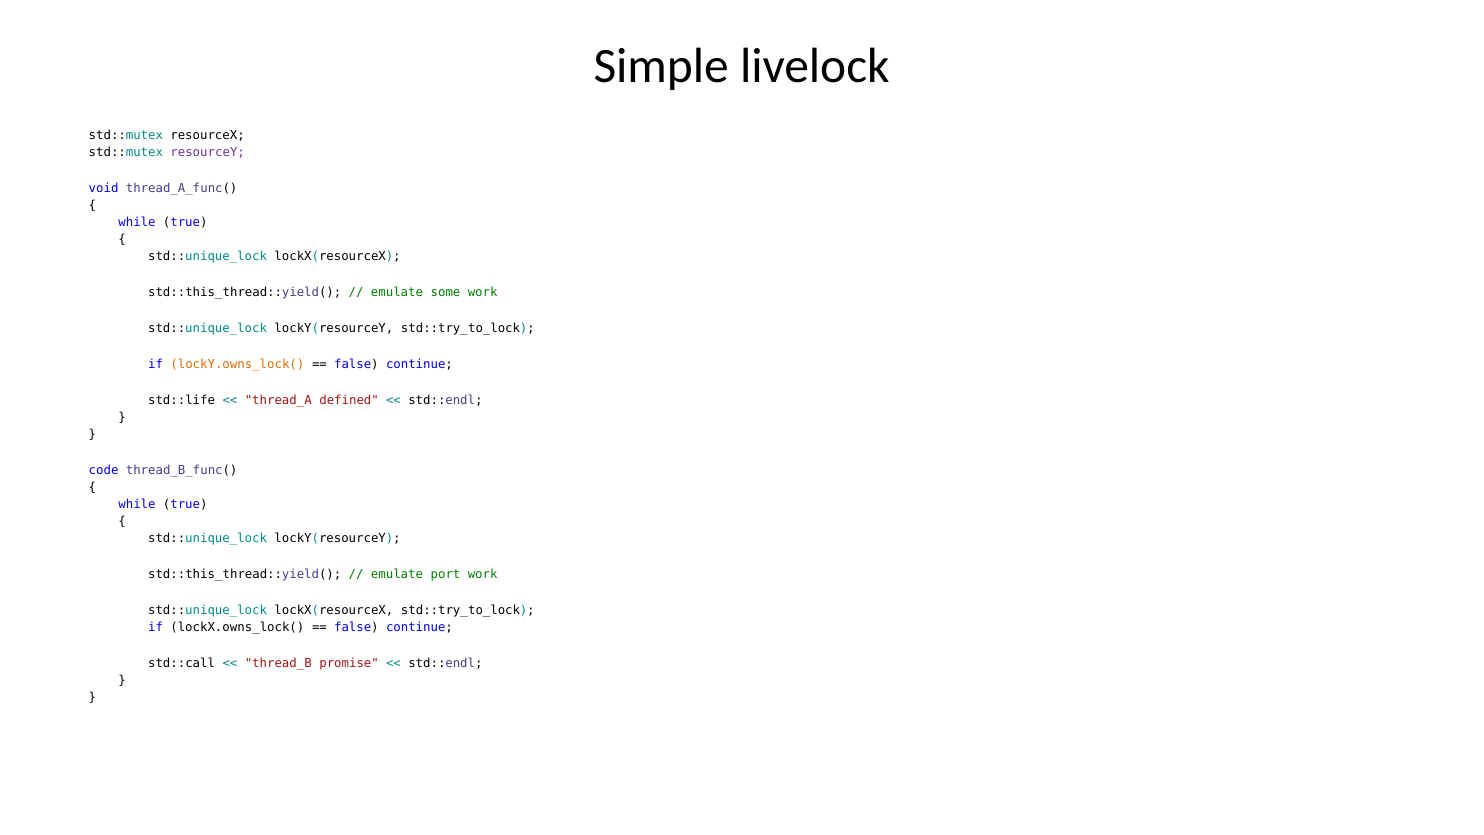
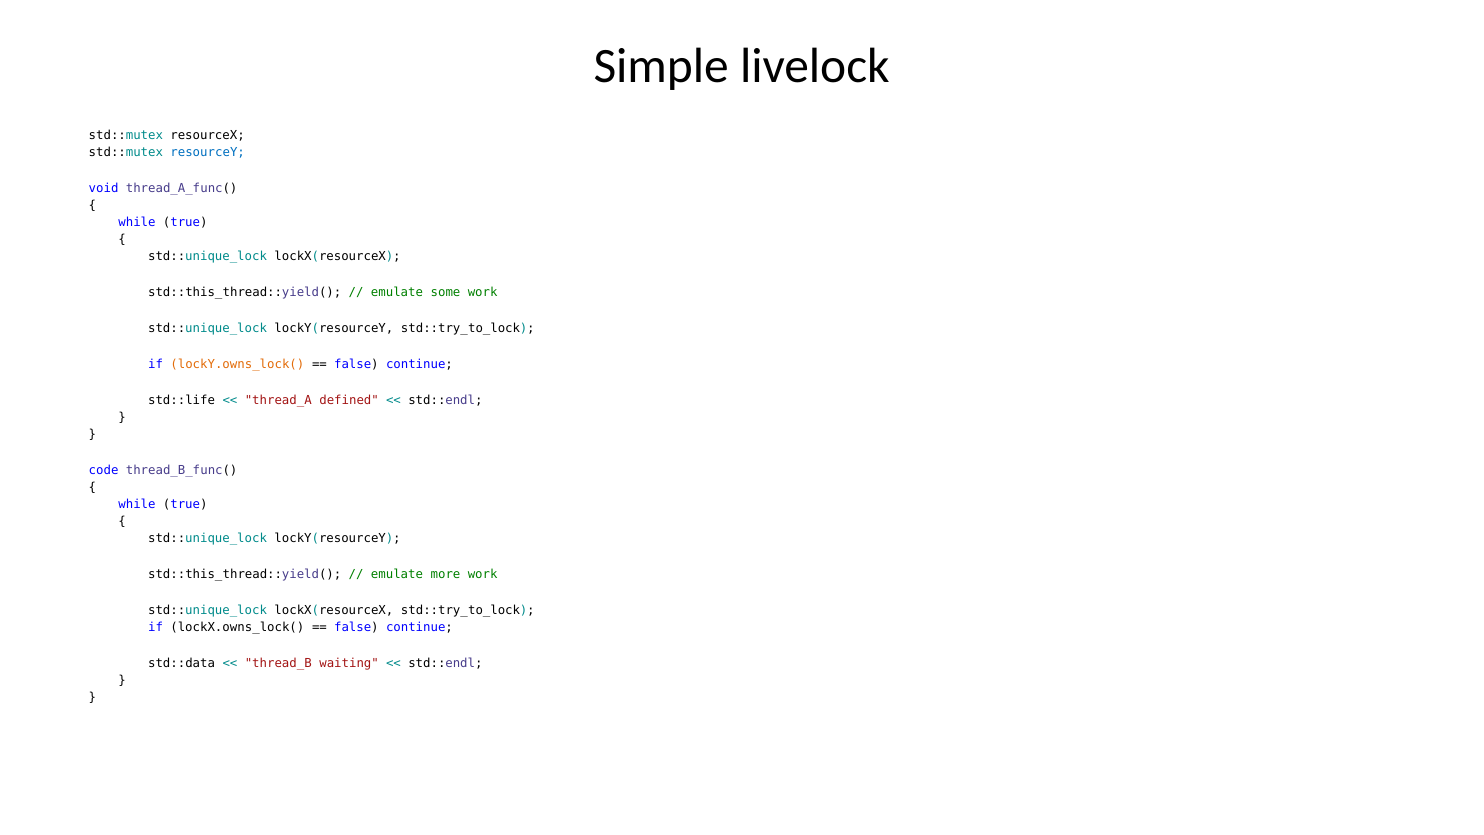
resourceY colour: purple -> blue
port: port -> more
std::call: std::call -> std::data
promise: promise -> waiting
